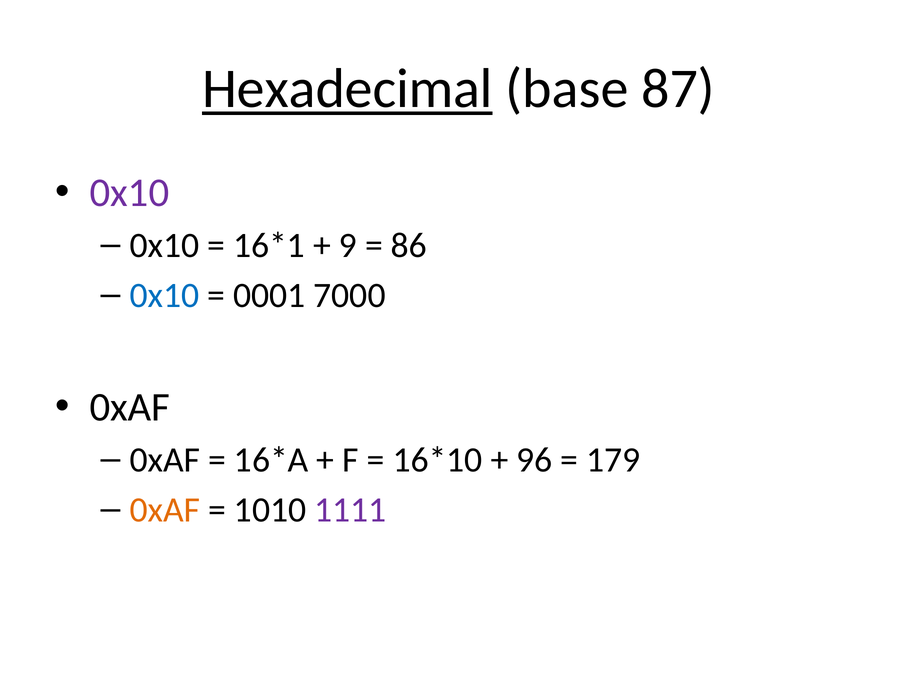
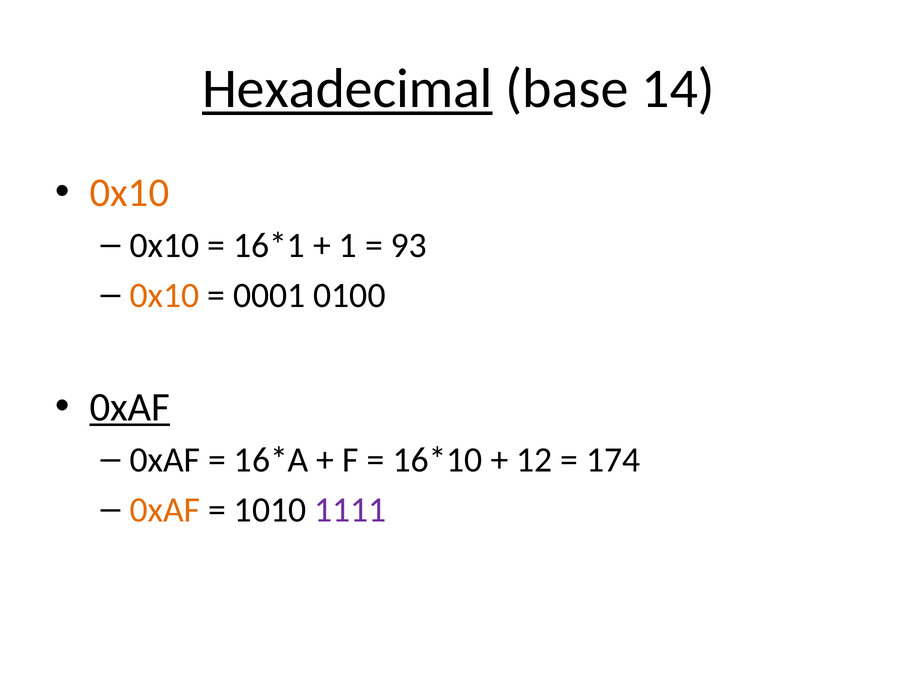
87: 87 -> 14
0x10 at (129, 193) colour: purple -> orange
9: 9 -> 1
86: 86 -> 93
0x10 at (164, 295) colour: blue -> orange
7000: 7000 -> 0100
0xAF at (130, 407) underline: none -> present
96: 96 -> 12
179: 179 -> 174
